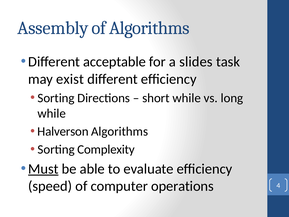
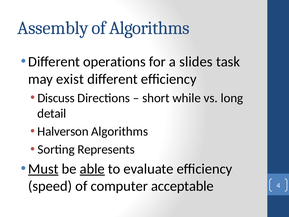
acceptable: acceptable -> operations
Sorting at (56, 98): Sorting -> Discuss
while at (52, 113): while -> detail
Complexity: Complexity -> Represents
able underline: none -> present
operations: operations -> acceptable
